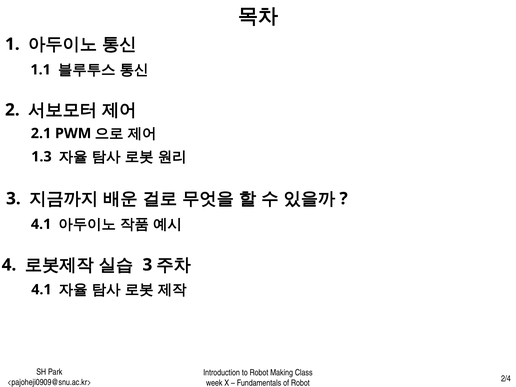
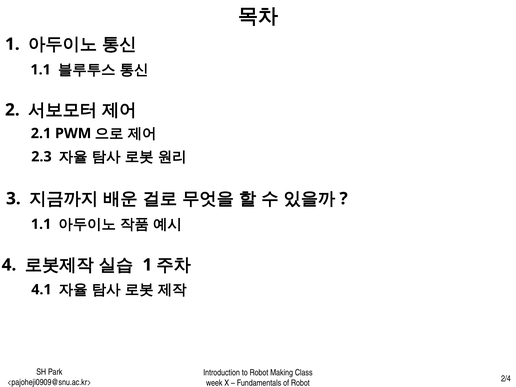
1.3: 1.3 -> 2.3
4.1 at (41, 224): 4.1 -> 1.1
3 at (147, 265): 3 -> 1
